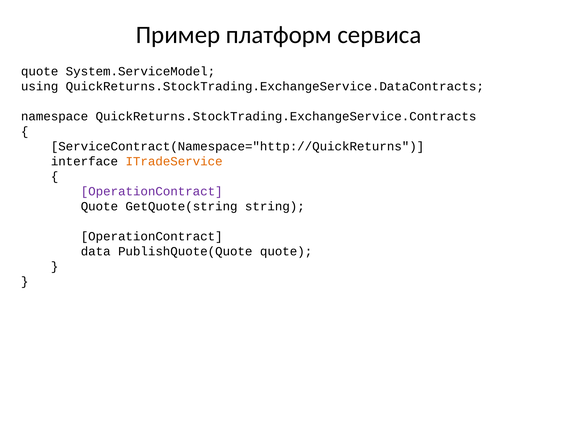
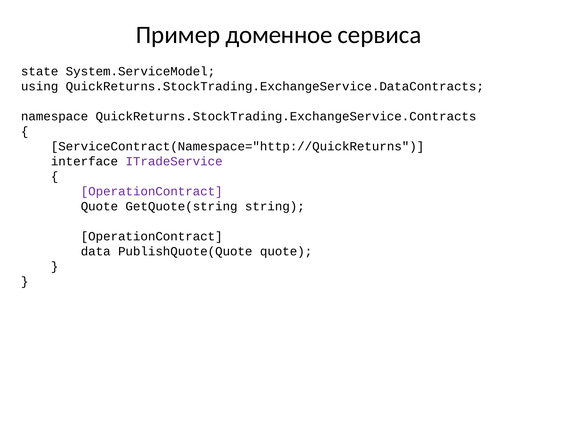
платформ: платформ -> доменное
quote at (40, 71): quote -> state
ITradeService colour: orange -> purple
